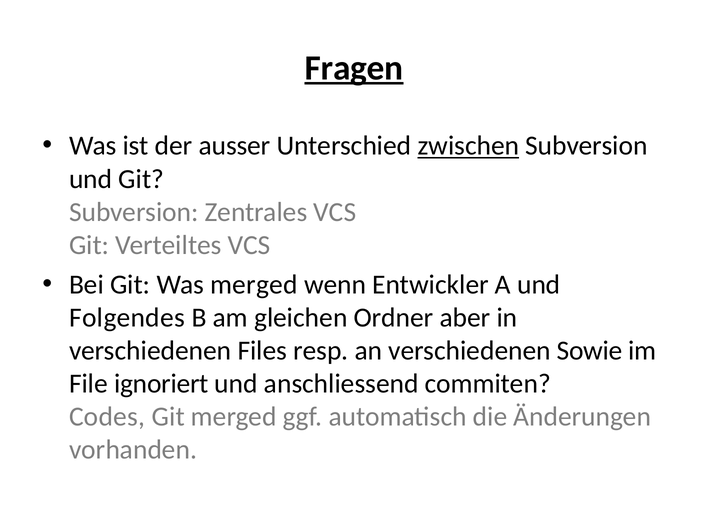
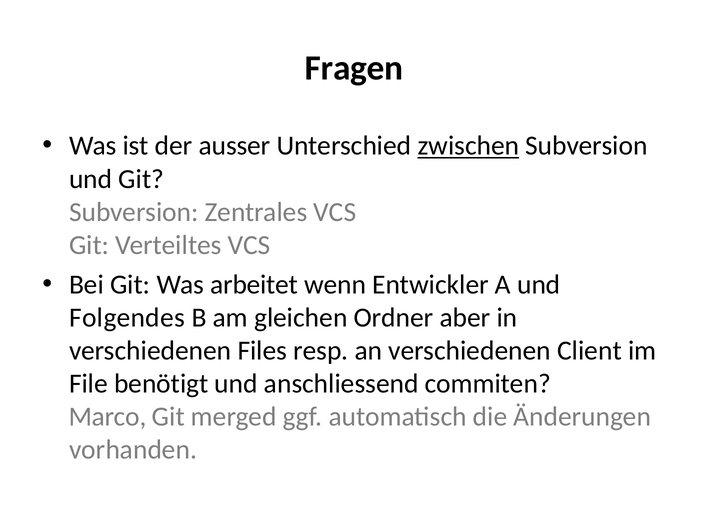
Fragen underline: present -> none
Was merged: merged -> arbeitet
Sowie: Sowie -> Client
ignoriert: ignoriert -> benötigt
Codes: Codes -> Marco
